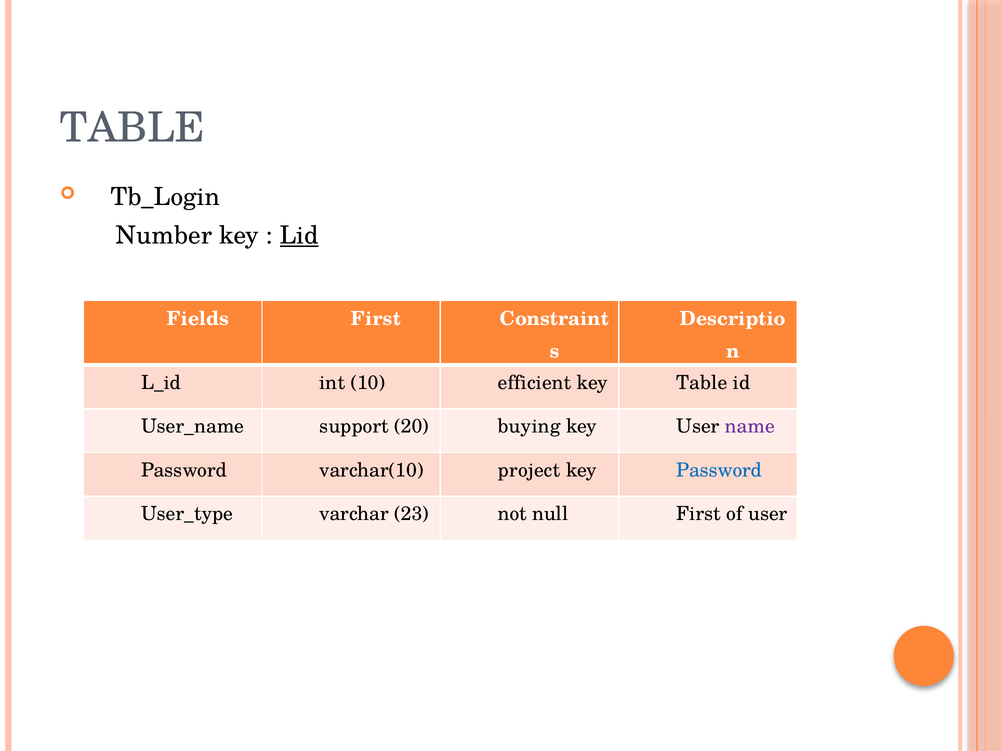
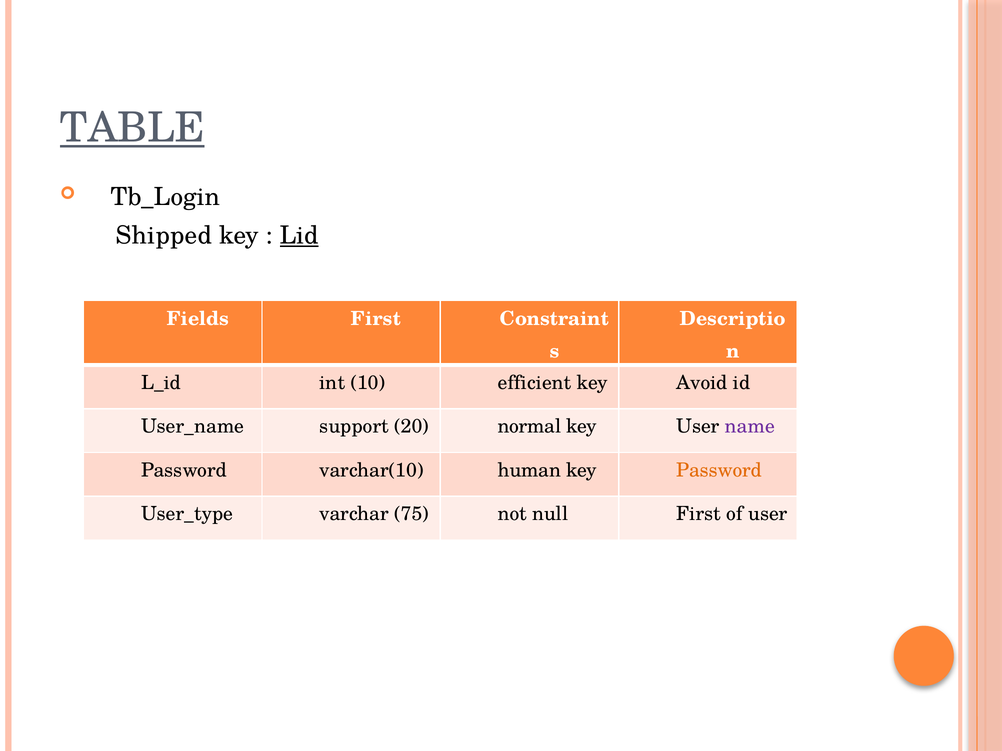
TABLE at (132, 128) underline: none -> present
Number: Number -> Shipped
key Table: Table -> Avoid
buying: buying -> normal
project: project -> human
Password at (719, 471) colour: blue -> orange
23: 23 -> 75
